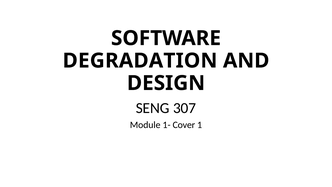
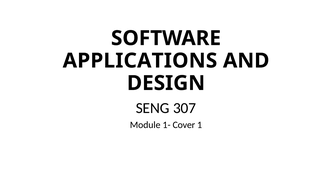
DEGRADATION: DEGRADATION -> APPLICATIONS
